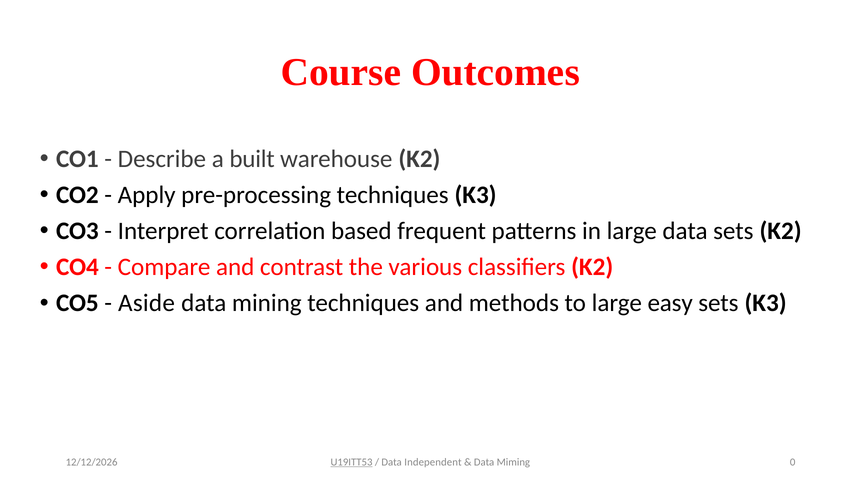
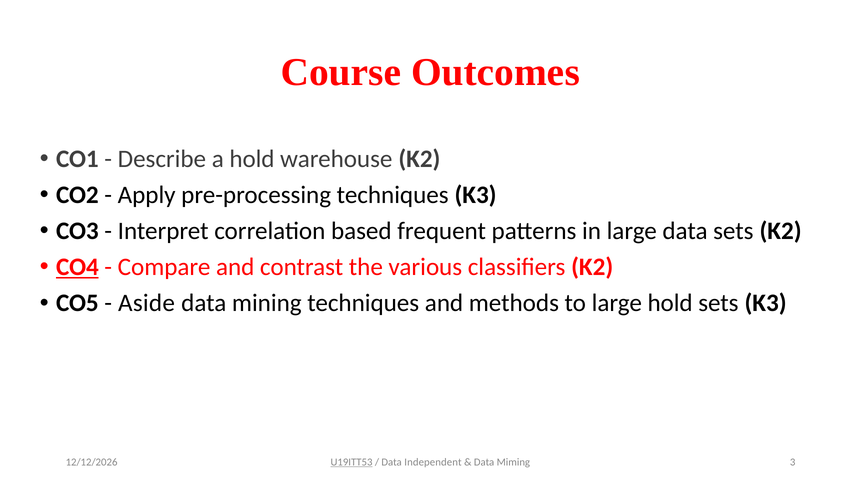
a built: built -> hold
CO4 underline: none -> present
large easy: easy -> hold
0: 0 -> 3
